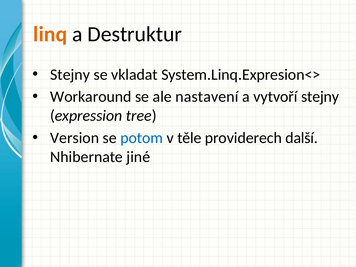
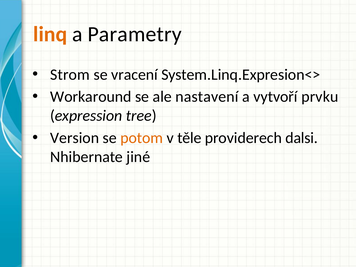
Destruktur: Destruktur -> Parametry
Stejny at (70, 75): Stejny -> Strom
vkladat: vkladat -> vracení
vytvoří stejny: stejny -> prvku
potom colour: blue -> orange
další: další -> dalsi
